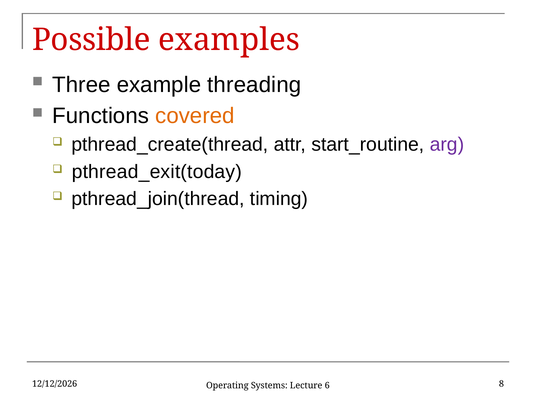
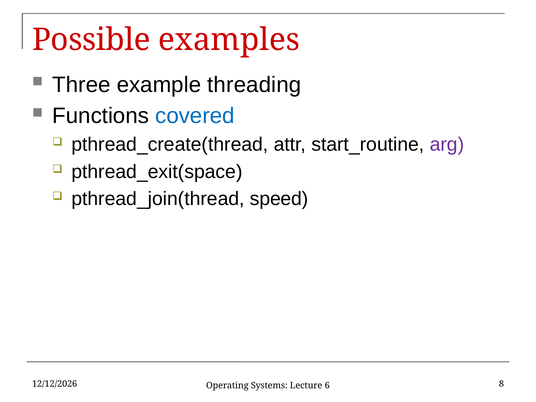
covered colour: orange -> blue
pthread_exit(today: pthread_exit(today -> pthread_exit(space
timing: timing -> speed
